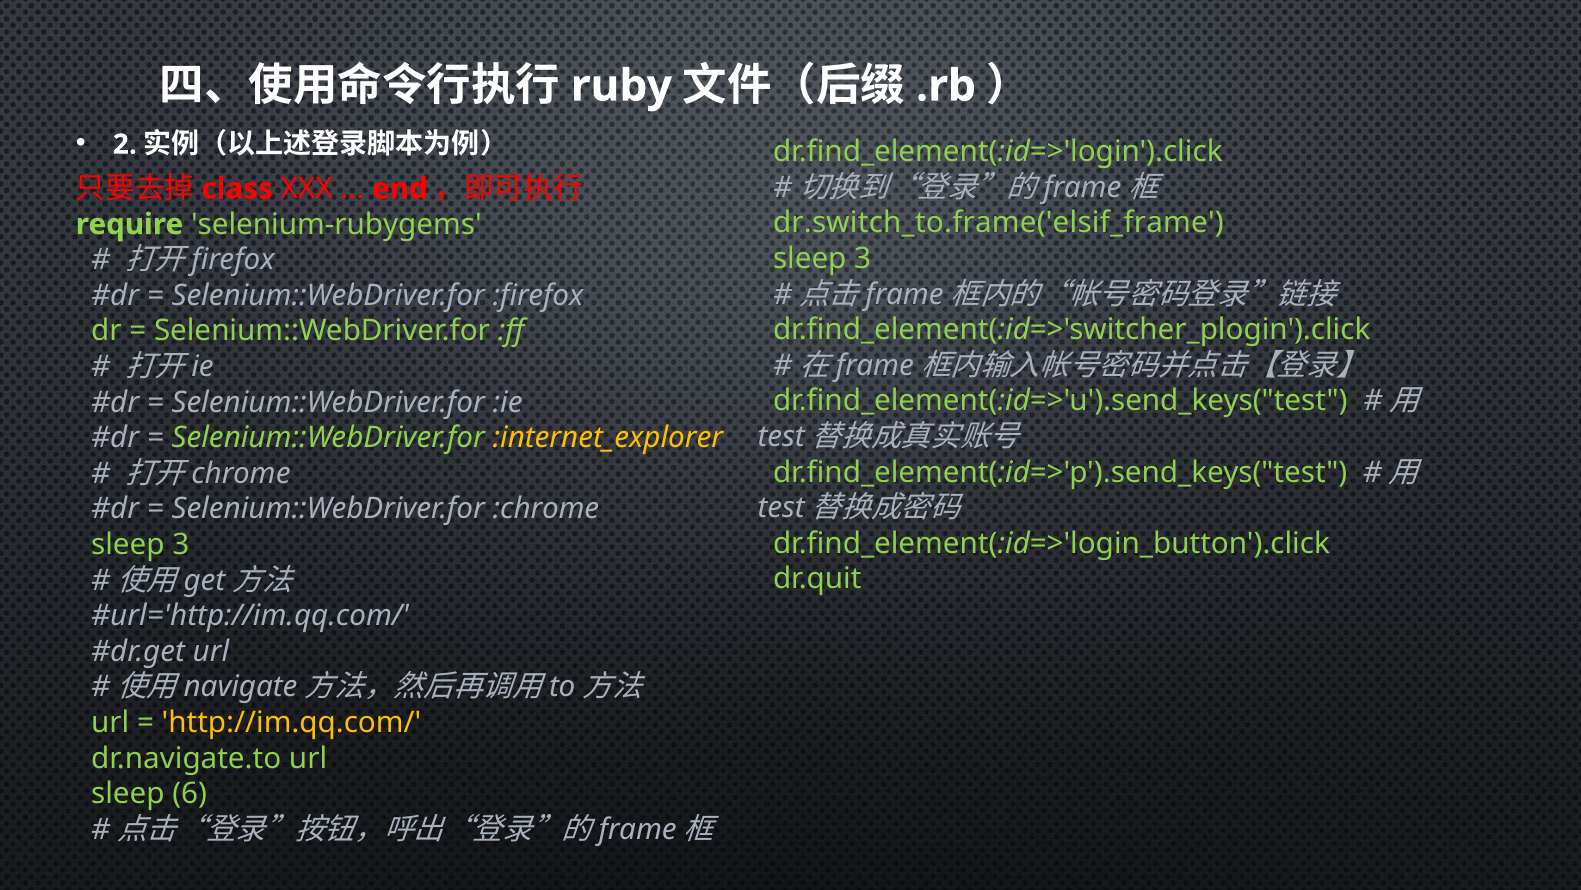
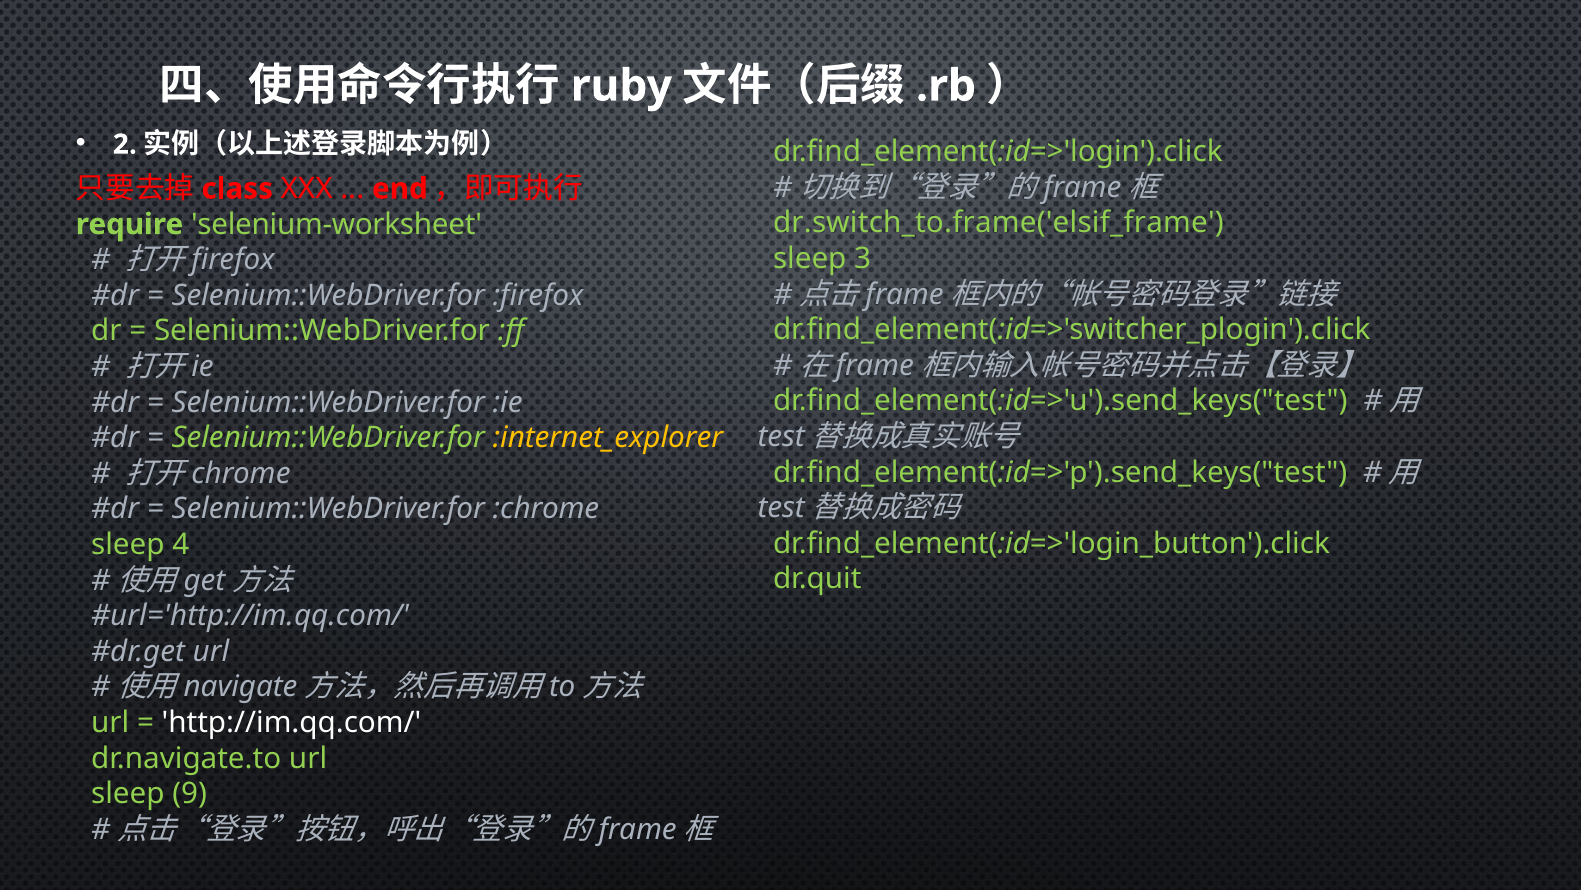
selenium-rubygems: selenium-rubygems -> selenium-worksheet
3 at (181, 544): 3 -> 4
http://im.qq.com/ colour: yellow -> white
6: 6 -> 9
